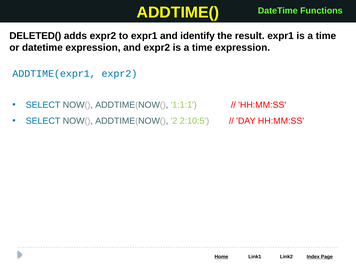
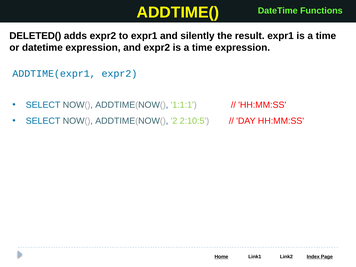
identify: identify -> silently
